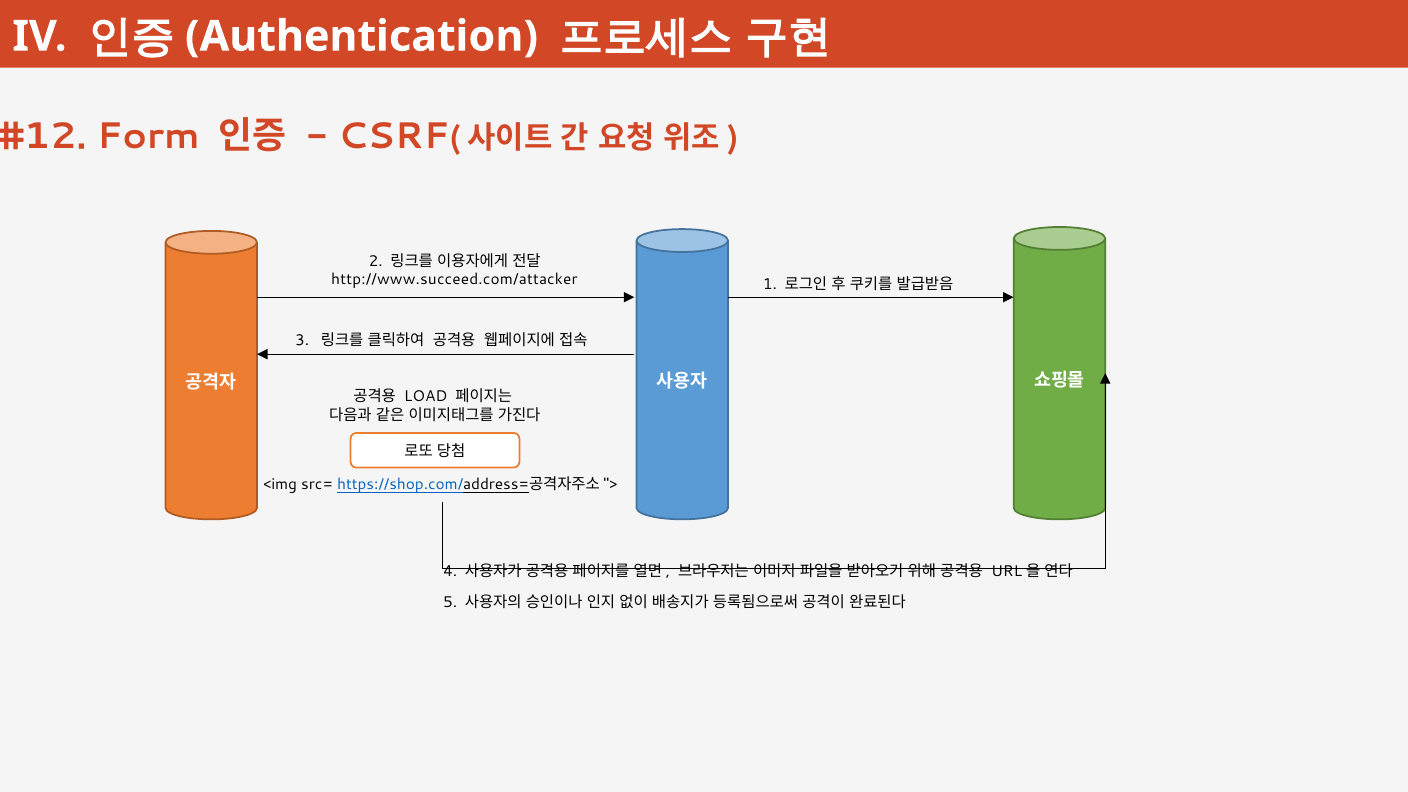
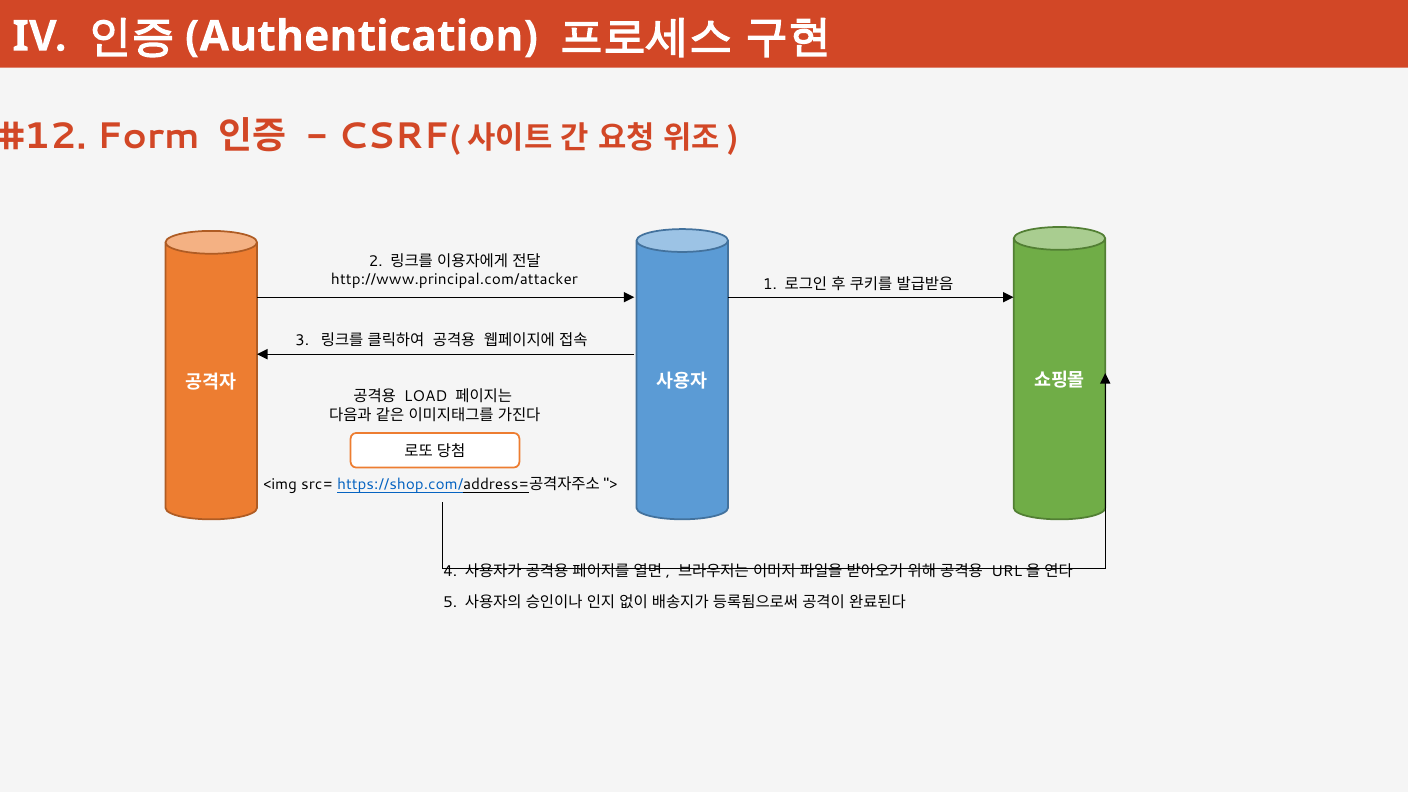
http://www.succeed.com/attacker: http://www.succeed.com/attacker -> http://www.principal.com/attacker
